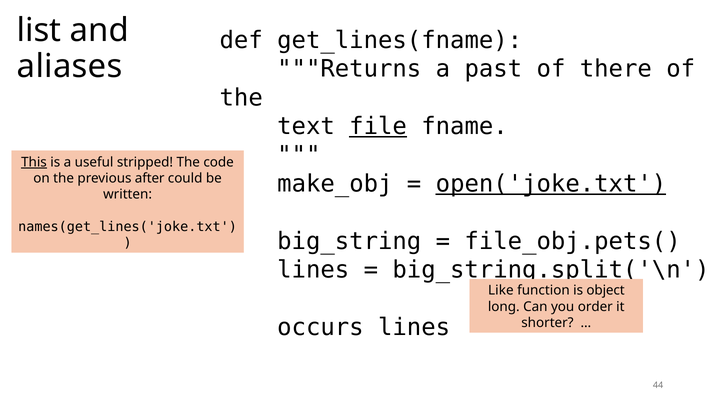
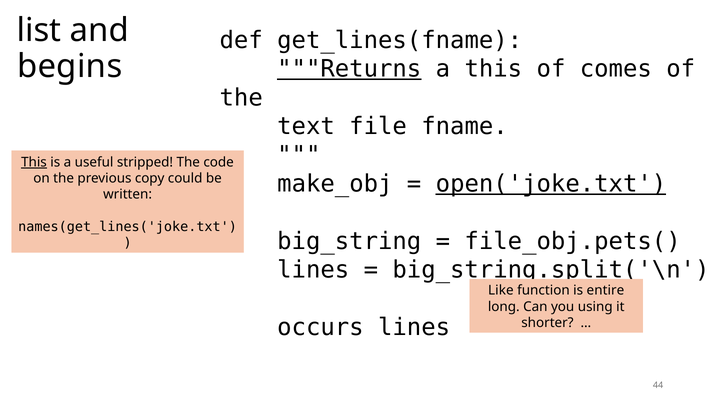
aliases: aliases -> begins
Returns underline: none -> present
a past: past -> this
there: there -> comes
file underline: present -> none
after: after -> copy
object: object -> entire
order: order -> using
